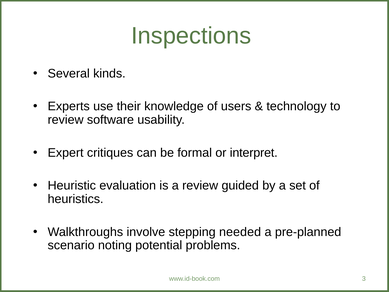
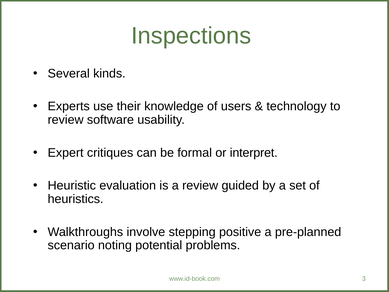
needed: needed -> positive
